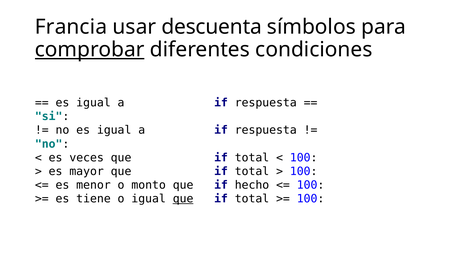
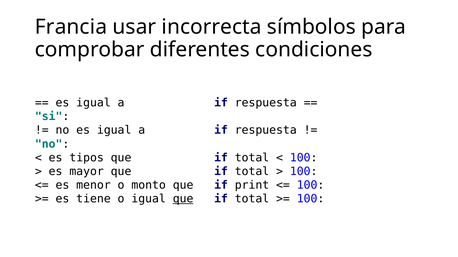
descuenta: descuenta -> incorrecta
comprobar underline: present -> none
veces: veces -> tipos
hecho: hecho -> print
